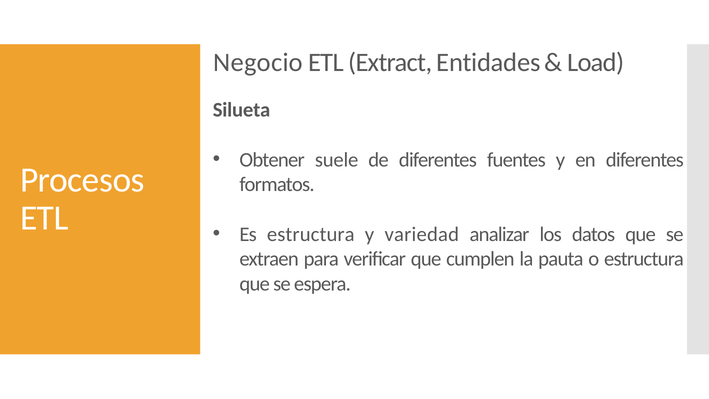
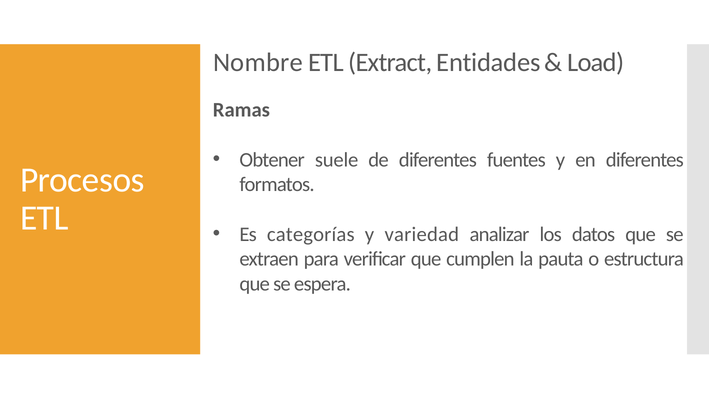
Negocio: Negocio -> Nombre
Silueta: Silueta -> Ramas
Es estructura: estructura -> categorías
